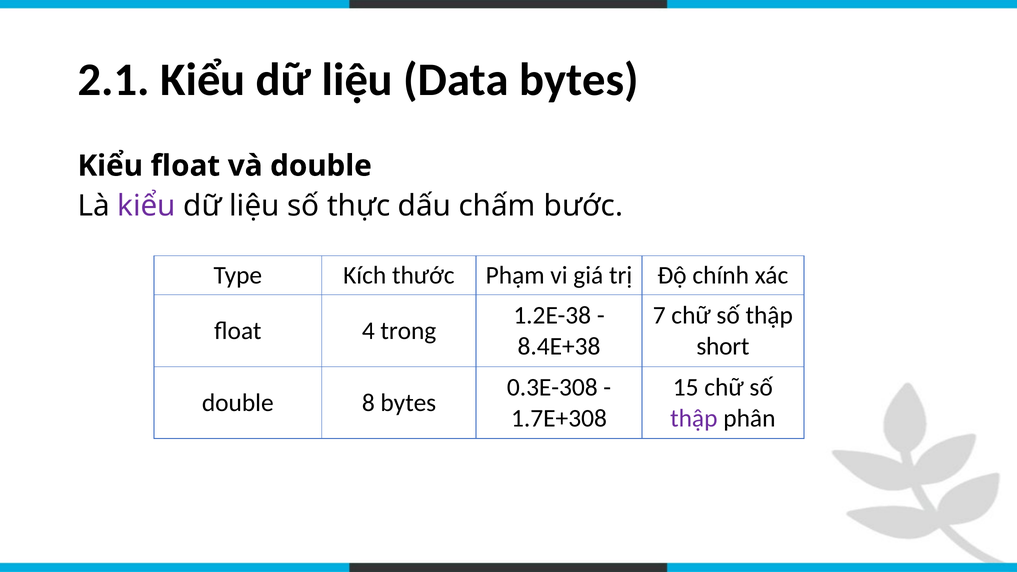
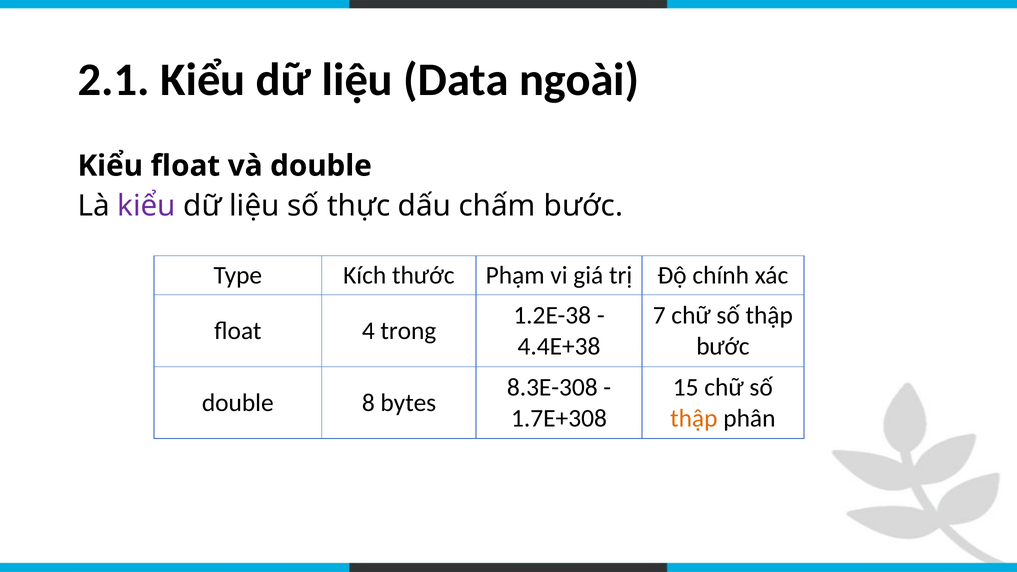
Data bytes: bytes -> ngoài
8.4E+38: 8.4E+38 -> 4.4E+38
short at (723, 347): short -> bước
0.3E-308: 0.3E-308 -> 8.3E-308
thập at (694, 418) colour: purple -> orange
